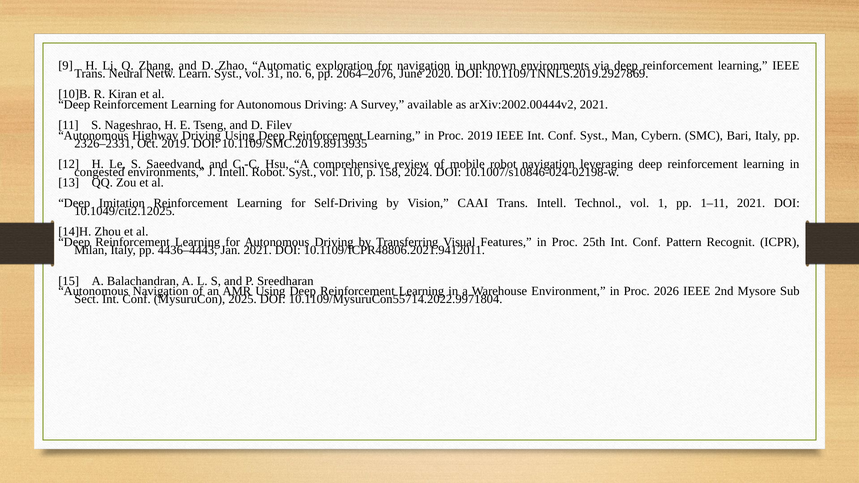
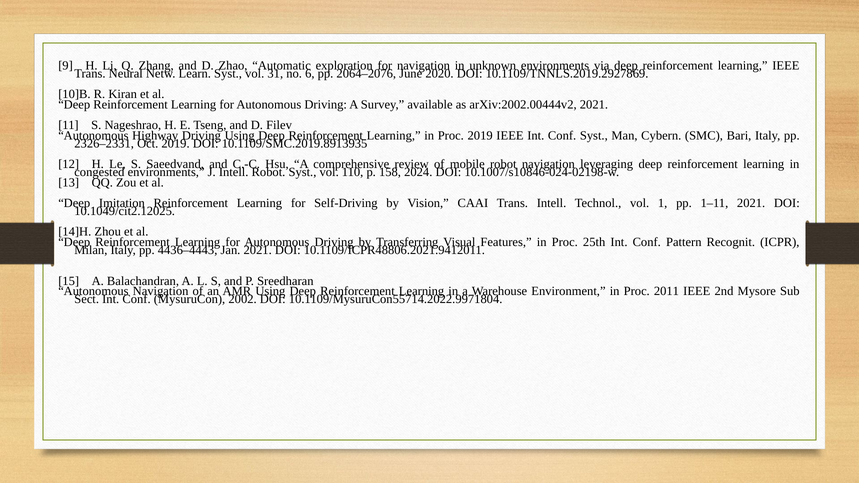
2026: 2026 -> 2011
2025: 2025 -> 2002
